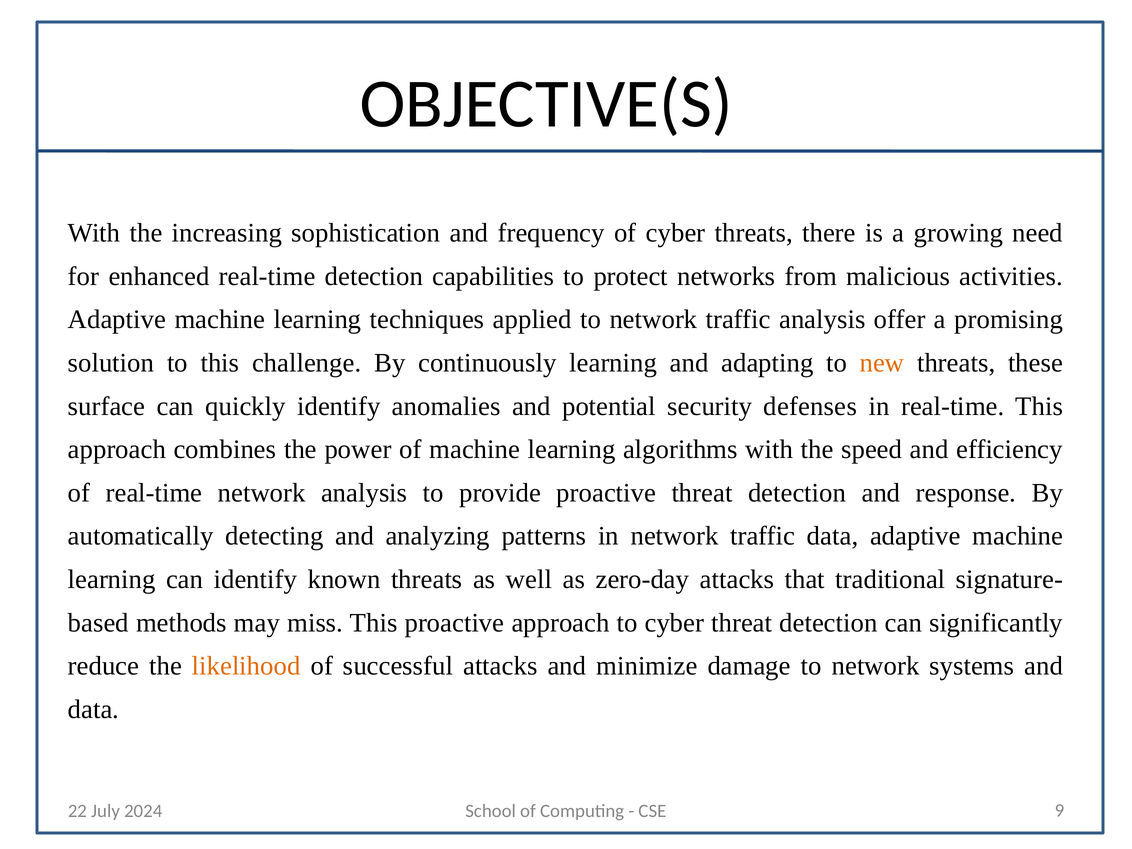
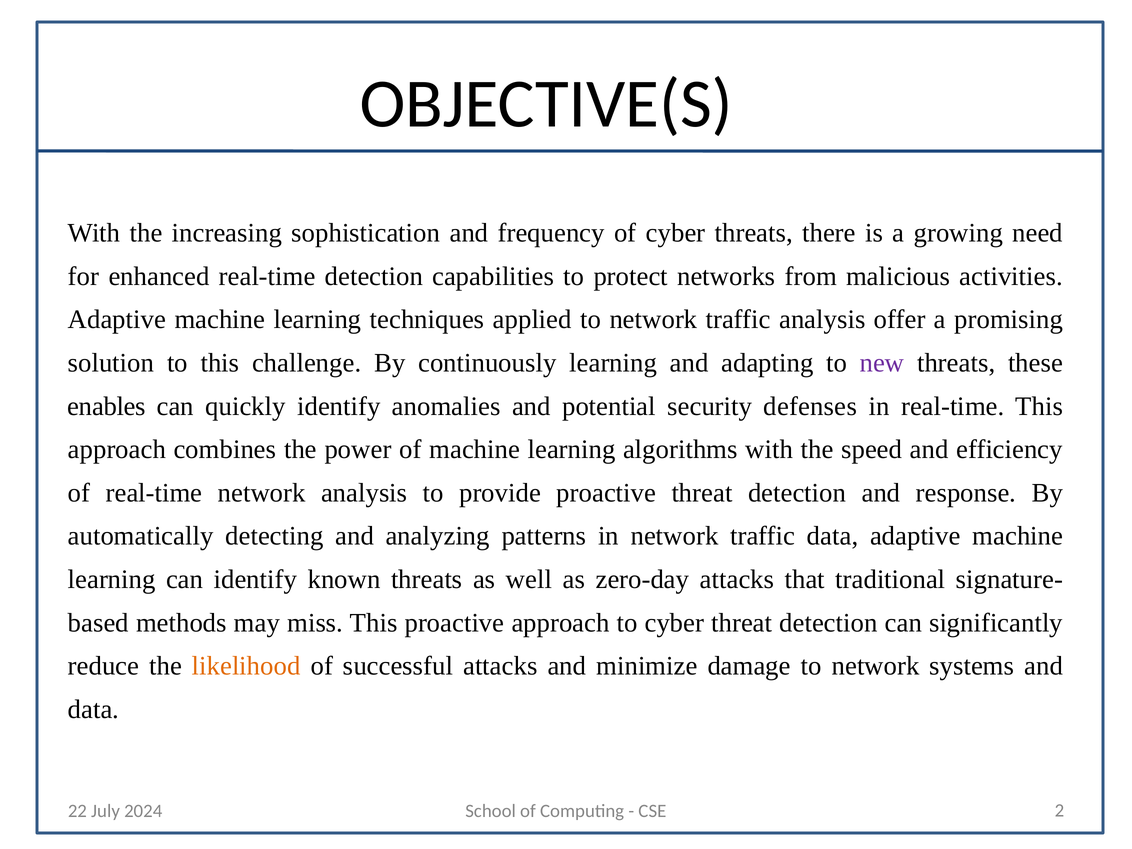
new colour: orange -> purple
surface: surface -> enables
9: 9 -> 2
